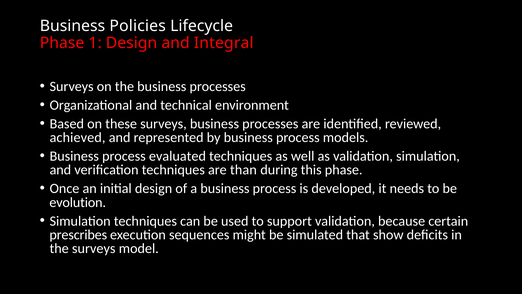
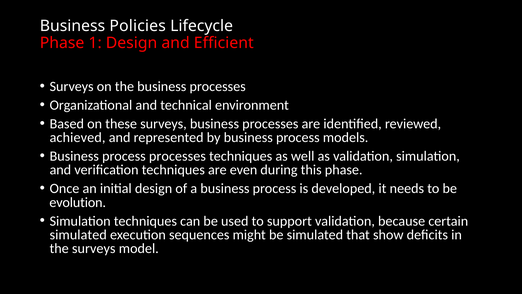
Integral: Integral -> Efficient
process evaluated: evaluated -> processes
than: than -> even
prescribes at (78, 234): prescribes -> simulated
